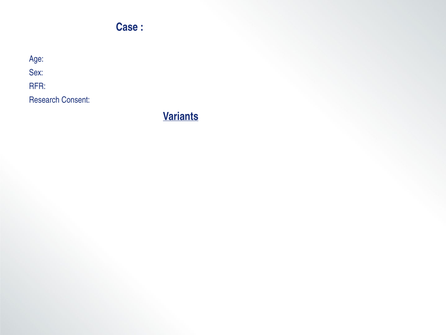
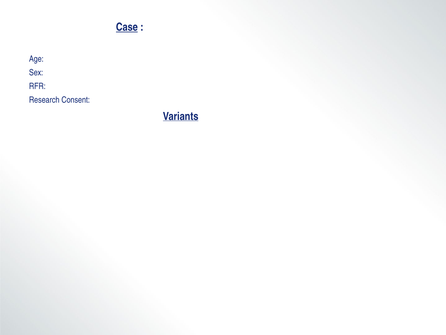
Case underline: none -> present
